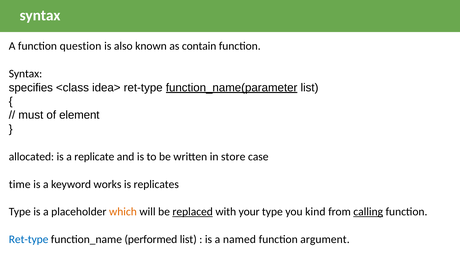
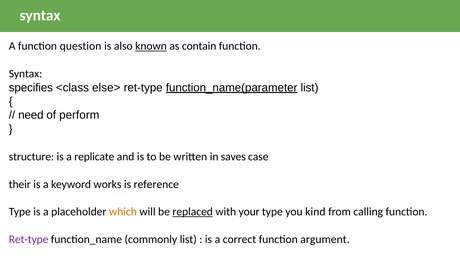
known underline: none -> present
idea>: idea> -> else>
must: must -> need
element: element -> perform
allocated: allocated -> structure
store: store -> saves
time: time -> their
replicates: replicates -> reference
calling underline: present -> none
Ret-type at (29, 239) colour: blue -> purple
performed: performed -> commonly
named: named -> correct
